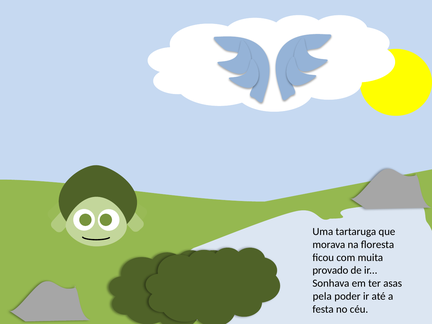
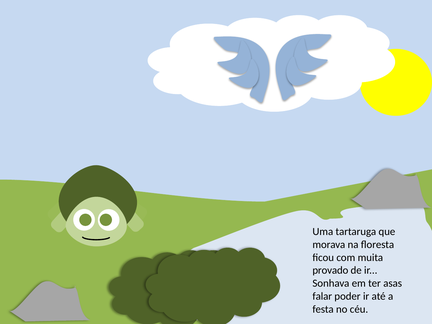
pela: pela -> falar
